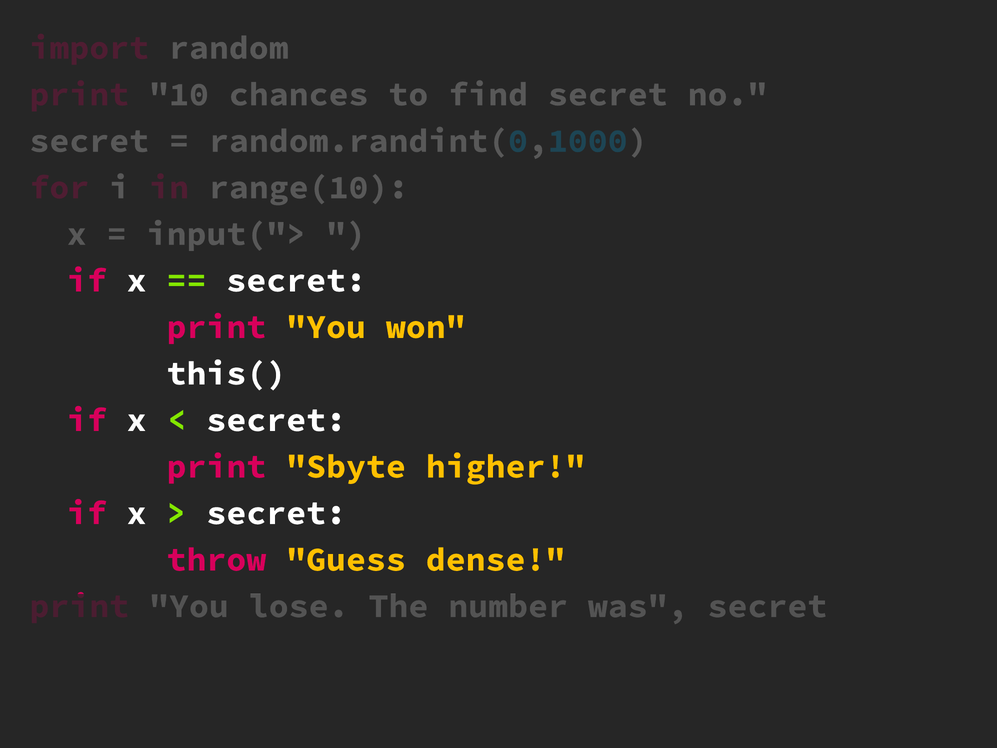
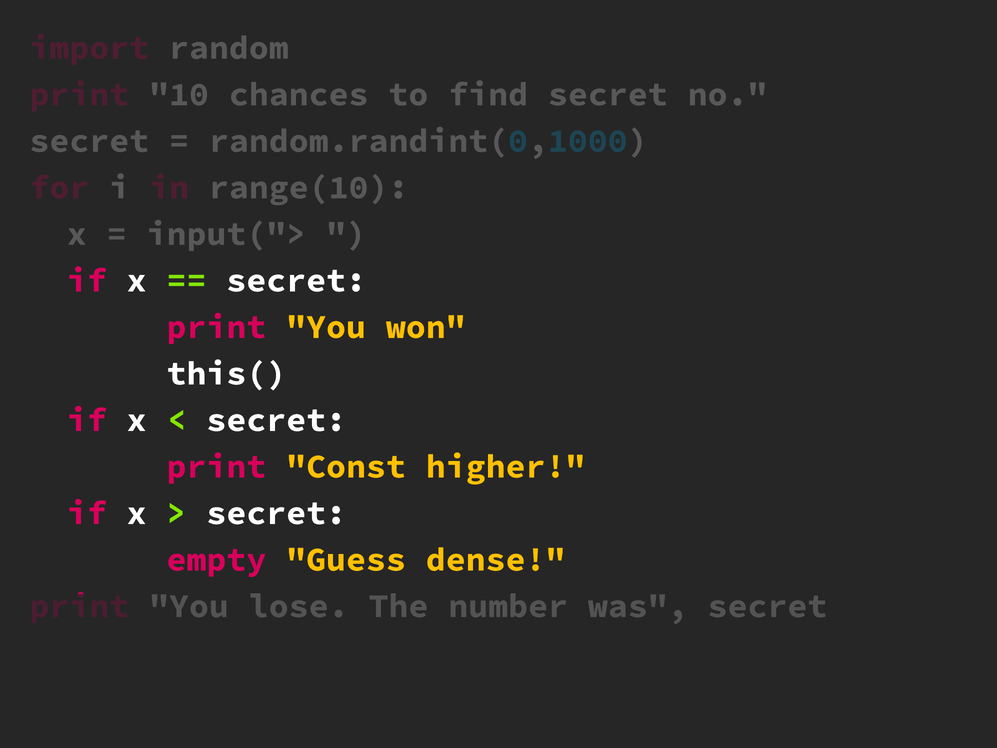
Sbyte: Sbyte -> Const
throw: throw -> empty
